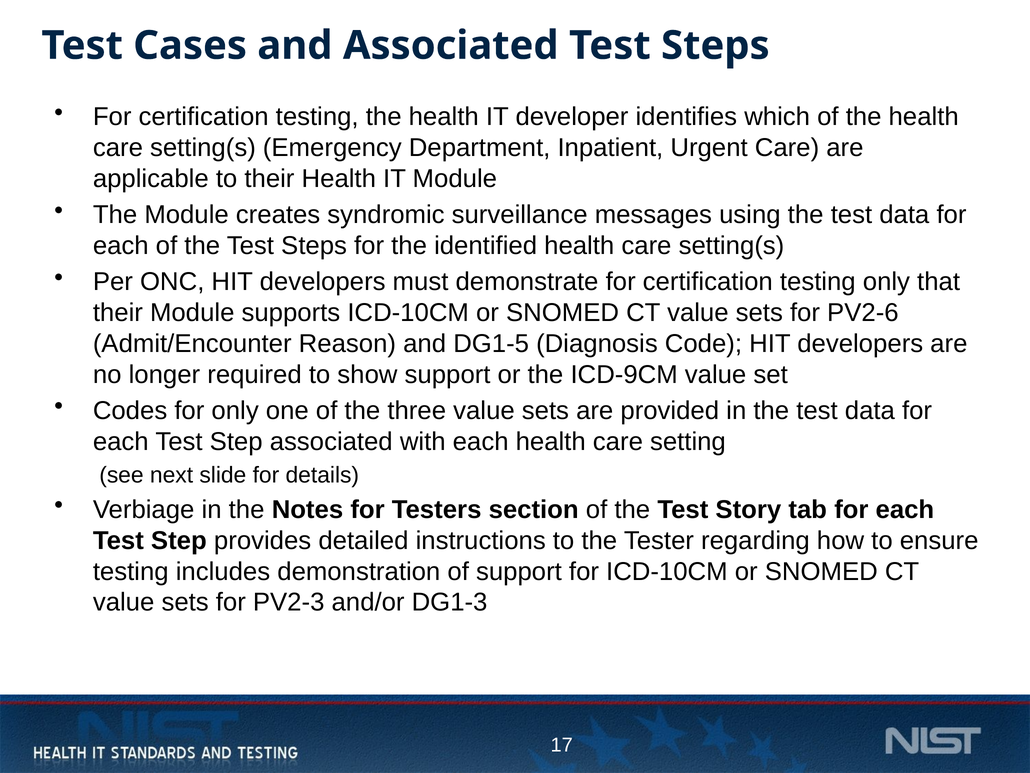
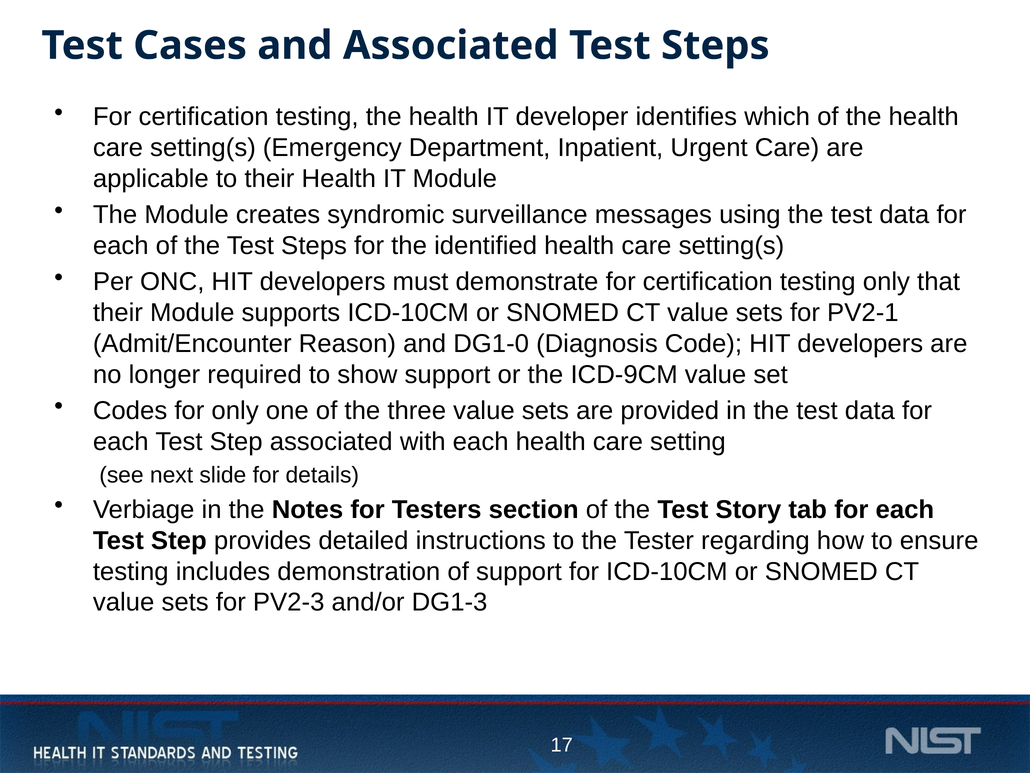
PV2-6: PV2-6 -> PV2-1
DG1-5: DG1-5 -> DG1-0
